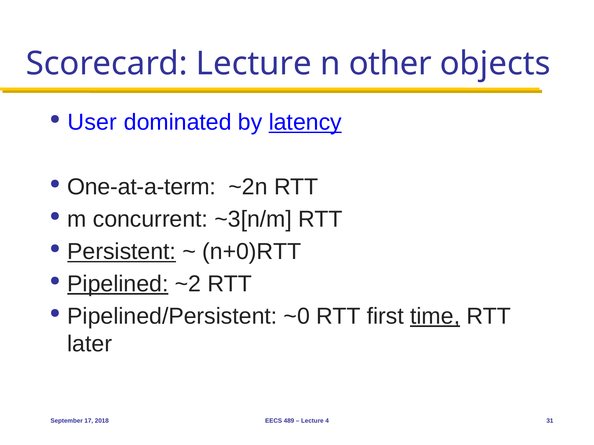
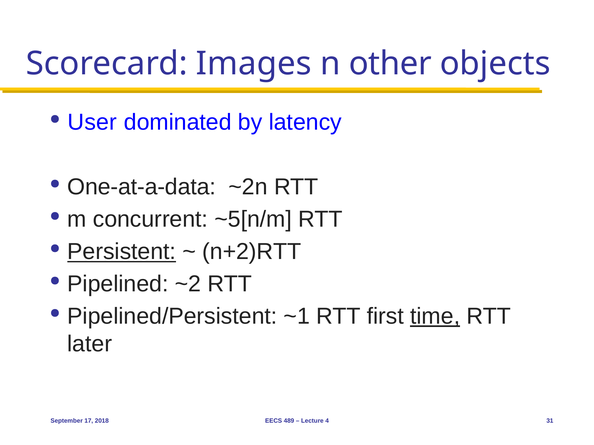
Scorecard Lecture: Lecture -> Images
latency underline: present -> none
One-at-a-term: One-at-a-term -> One-at-a-data
~3[n/m: ~3[n/m -> ~5[n/m
n+0)RTT: n+0)RTT -> n+2)RTT
Pipelined underline: present -> none
~0: ~0 -> ~1
